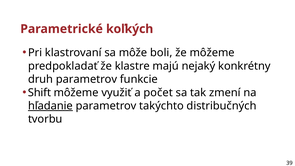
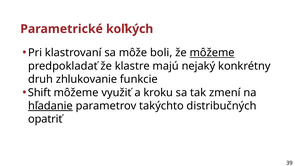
môžeme at (212, 53) underline: none -> present
druh parametrov: parametrov -> zhlukovanie
počet: počet -> kroku
tvorbu: tvorbu -> opatriť
